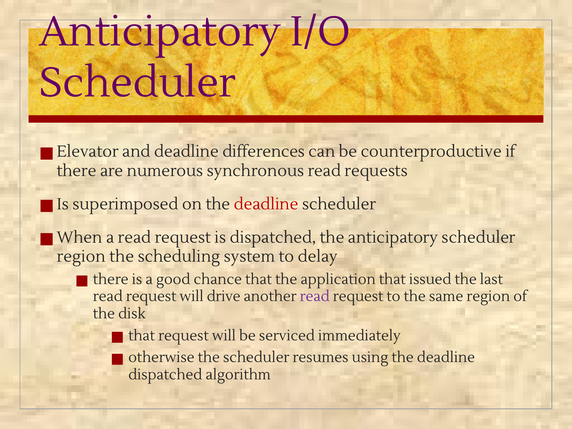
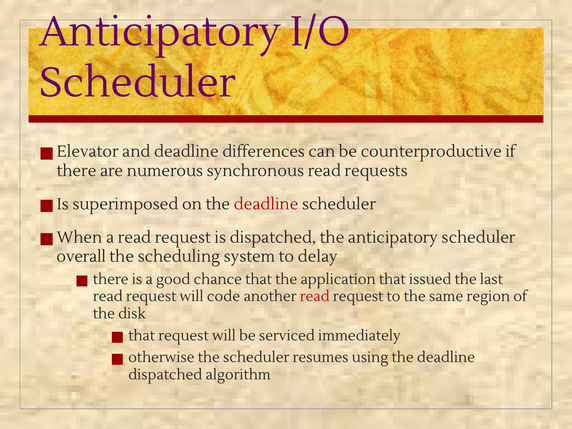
region at (81, 257): region -> overall
drive: drive -> code
read at (315, 297) colour: purple -> red
